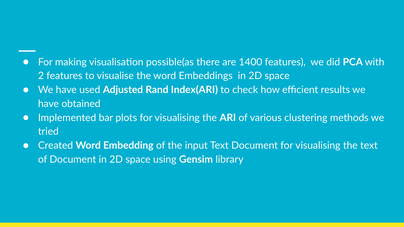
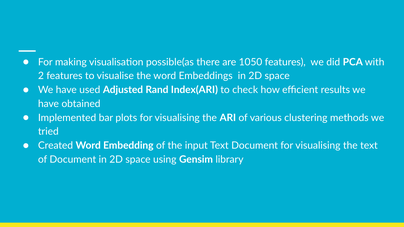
1400: 1400 -> 1050
